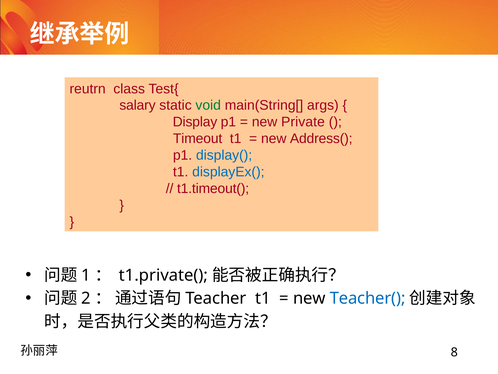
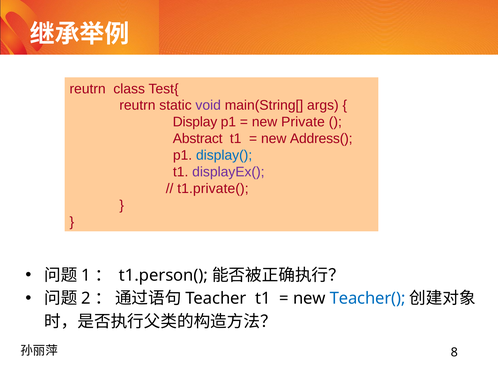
salary at (137, 105): salary -> reutrn
void colour: green -> purple
Timeout: Timeout -> Abstract
displayEx( colour: blue -> purple
t1.timeout(: t1.timeout( -> t1.private(
t1.private(: t1.private( -> t1.person(
